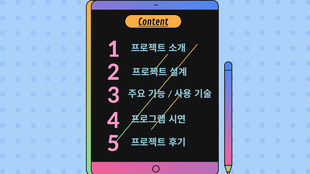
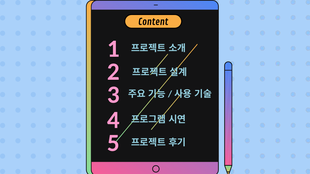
Content underline: present -> none
